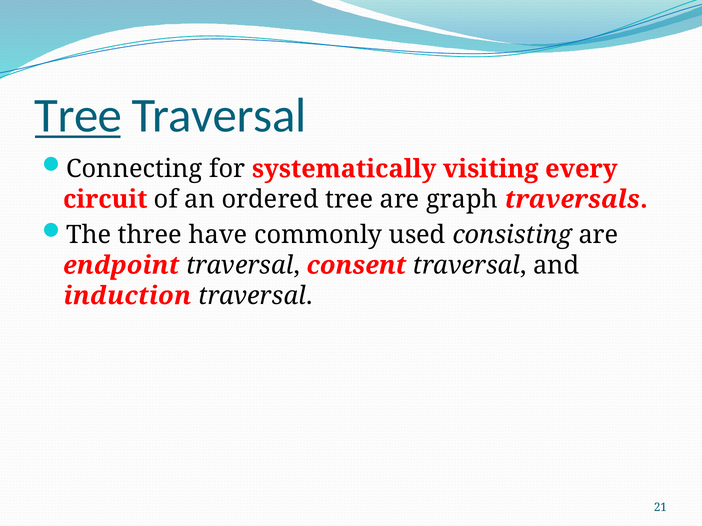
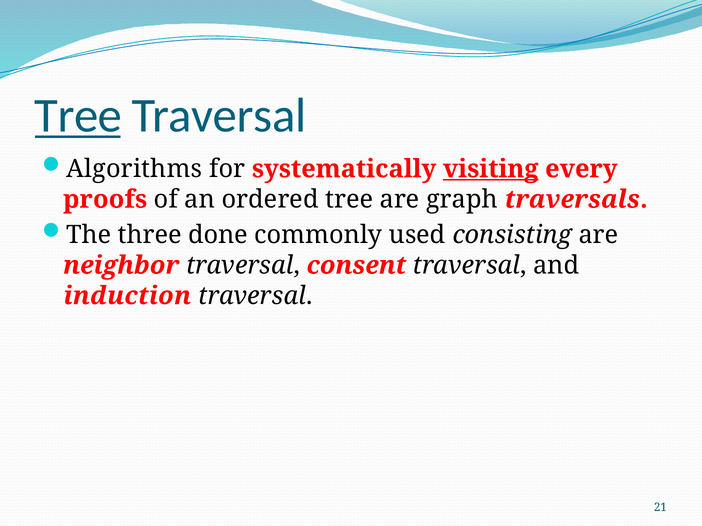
Connecting: Connecting -> Algorithms
visiting underline: none -> present
circuit: circuit -> proofs
have: have -> done
endpoint: endpoint -> neighbor
